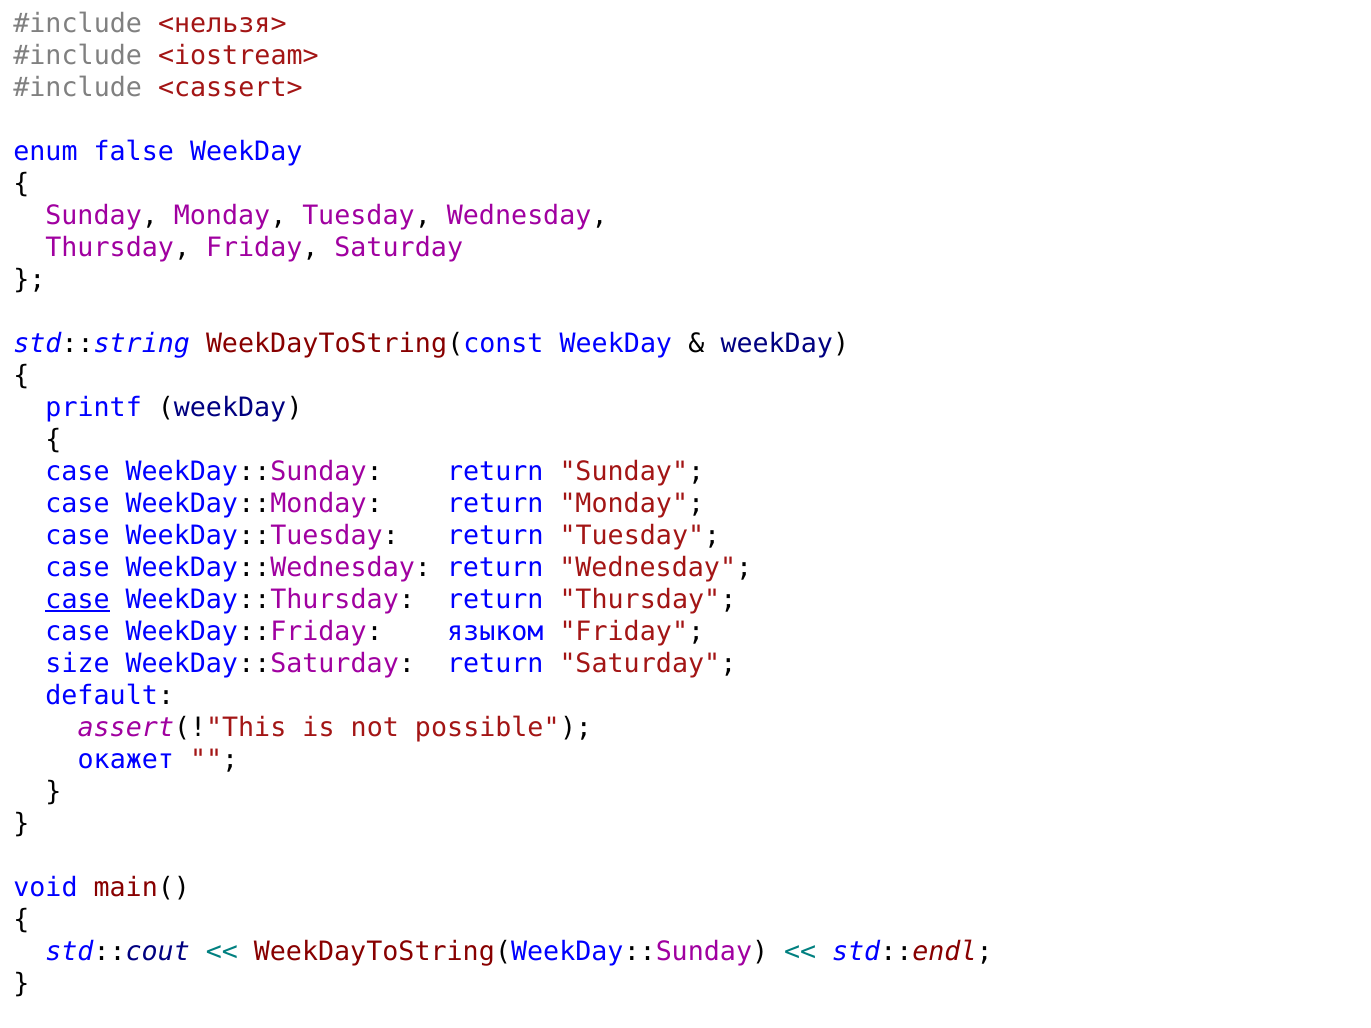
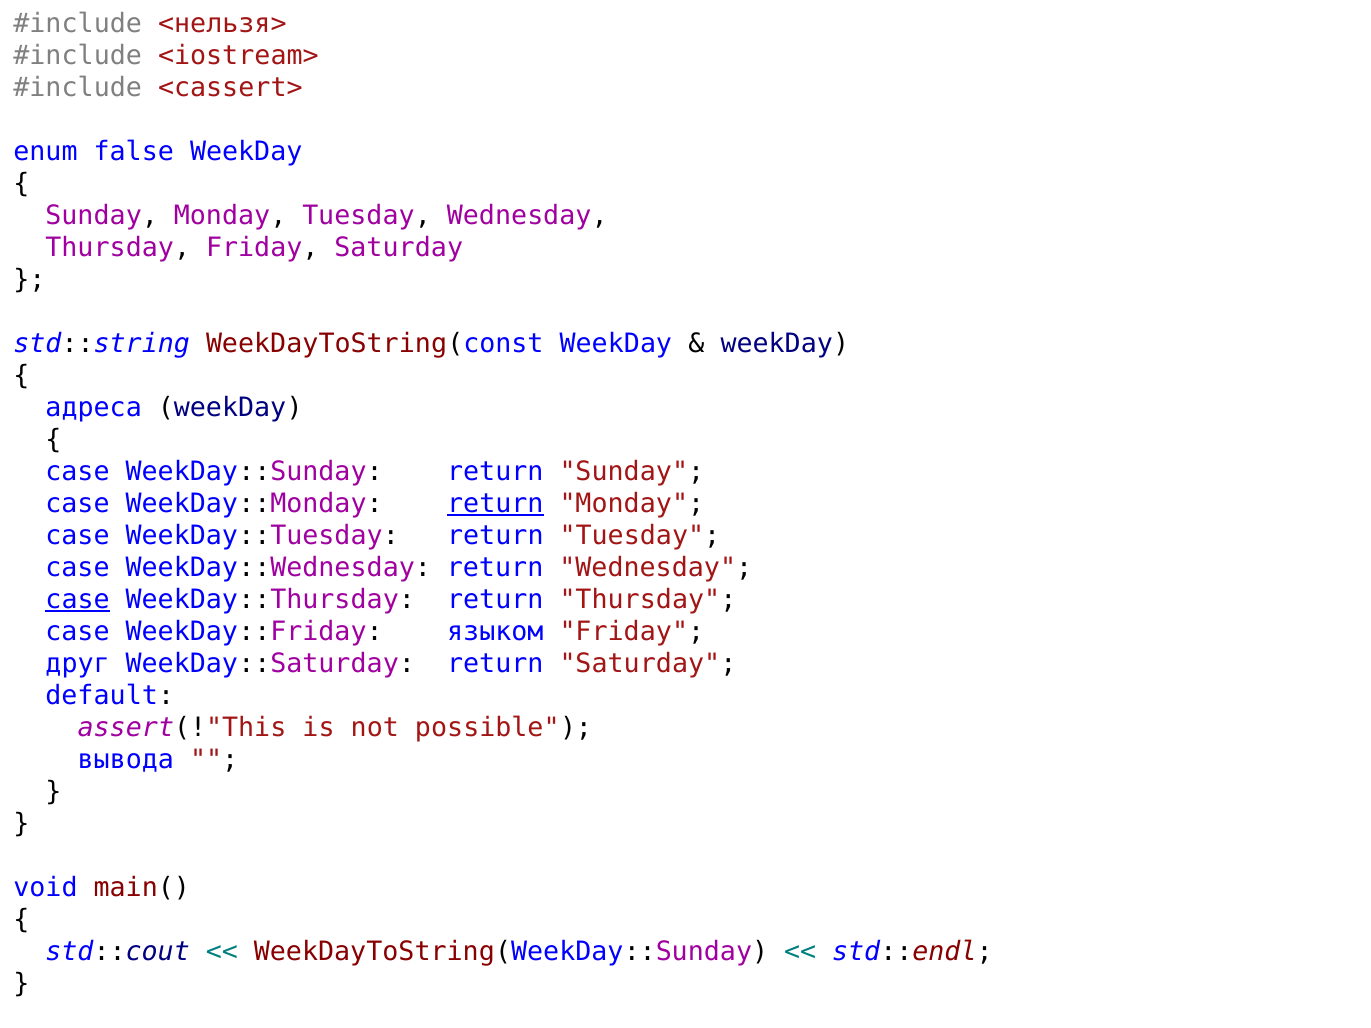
printf: printf -> адреса
return at (495, 504) underline: none -> present
size: size -> друг
окажет: окажет -> вывода
